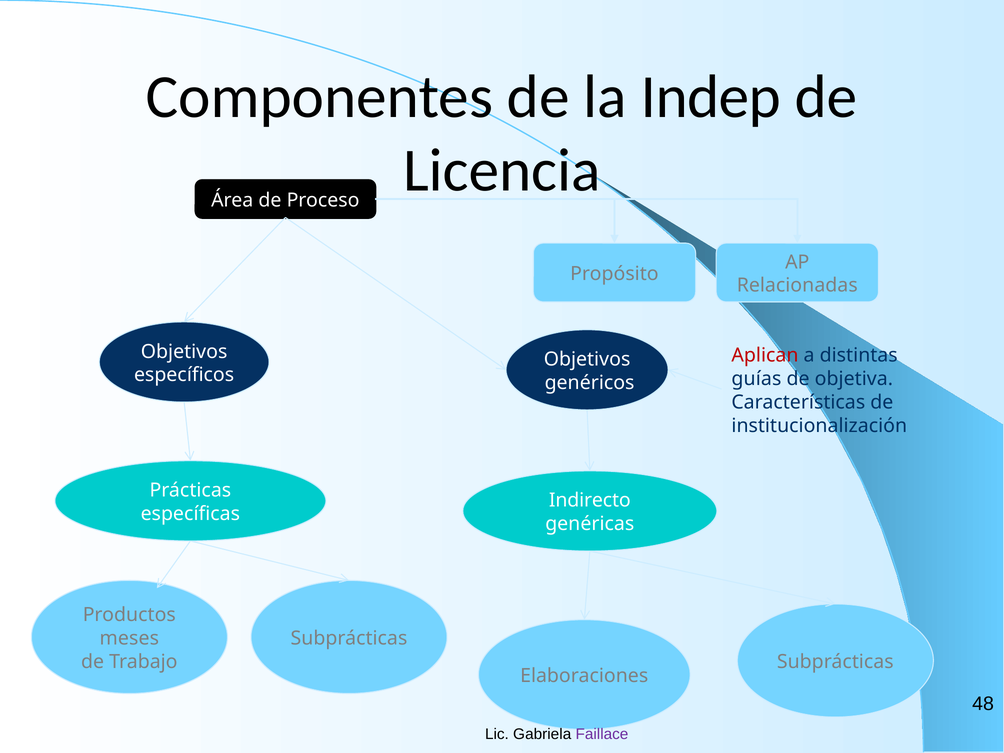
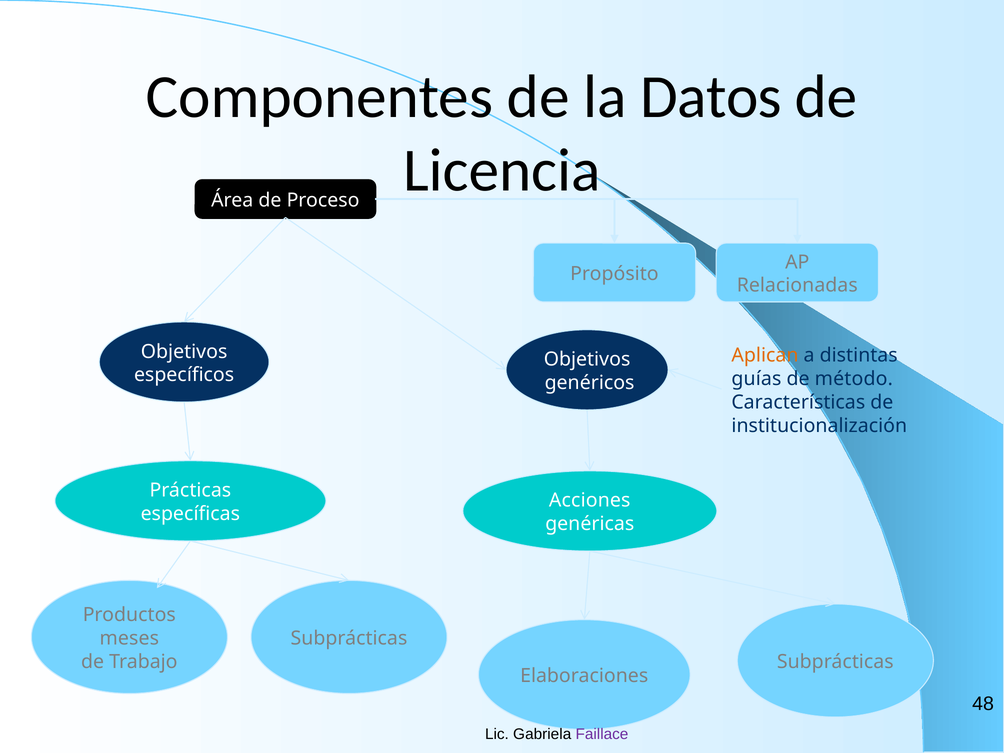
Indep: Indep -> Datos
Aplican colour: red -> orange
objetiva: objetiva -> método
Indirecto: Indirecto -> Acciones
